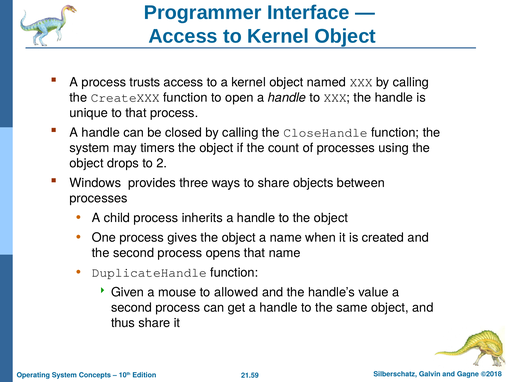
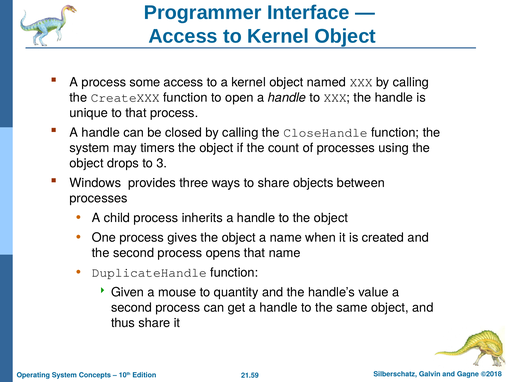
trusts: trusts -> some
2: 2 -> 3
allowed: allowed -> quantity
